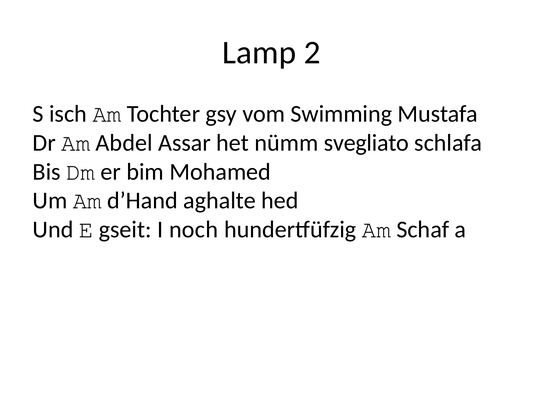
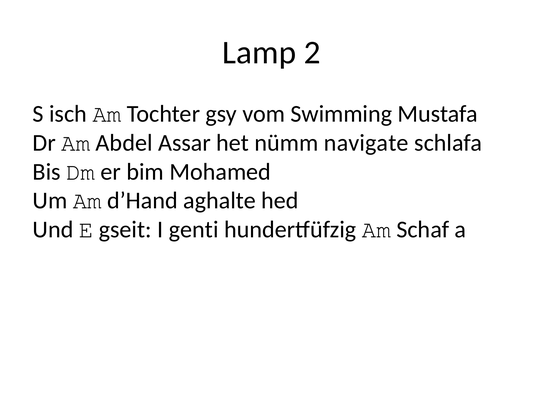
svegliato: svegliato -> navigate
noch: noch -> genti
